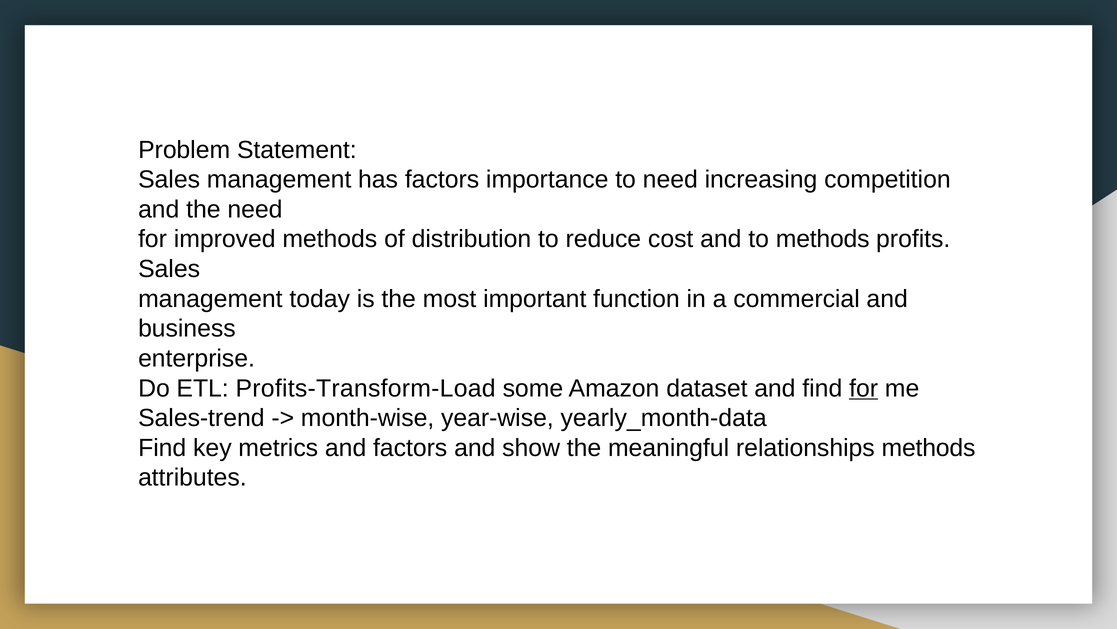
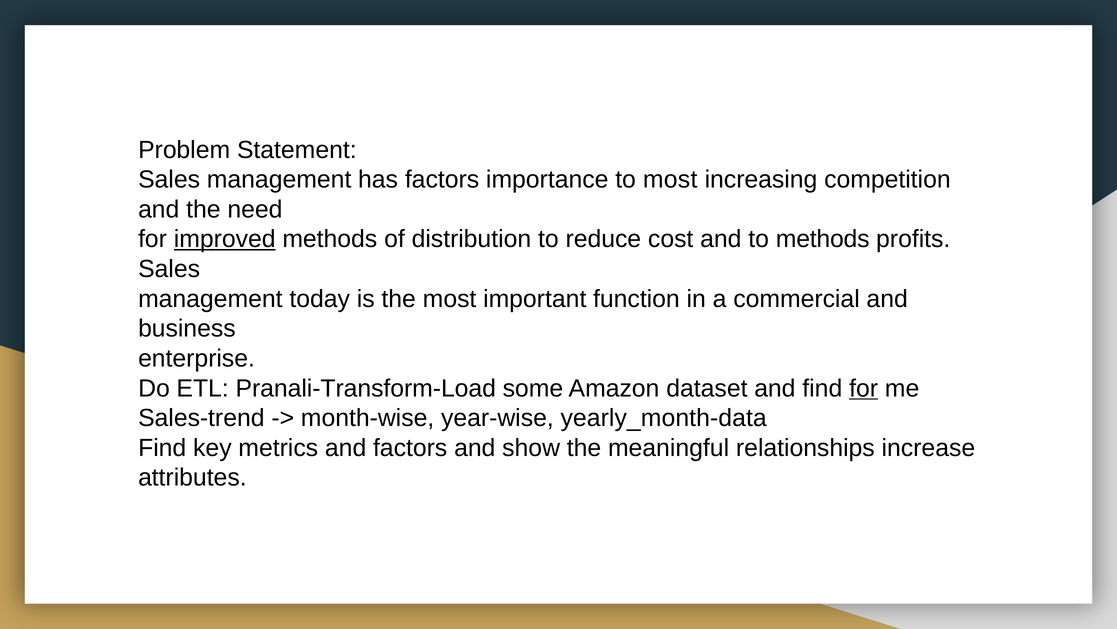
to need: need -> most
improved underline: none -> present
Profits-Transform-Load: Profits-Transform-Load -> Pranali-Transform-Load
relationships methods: methods -> increase
